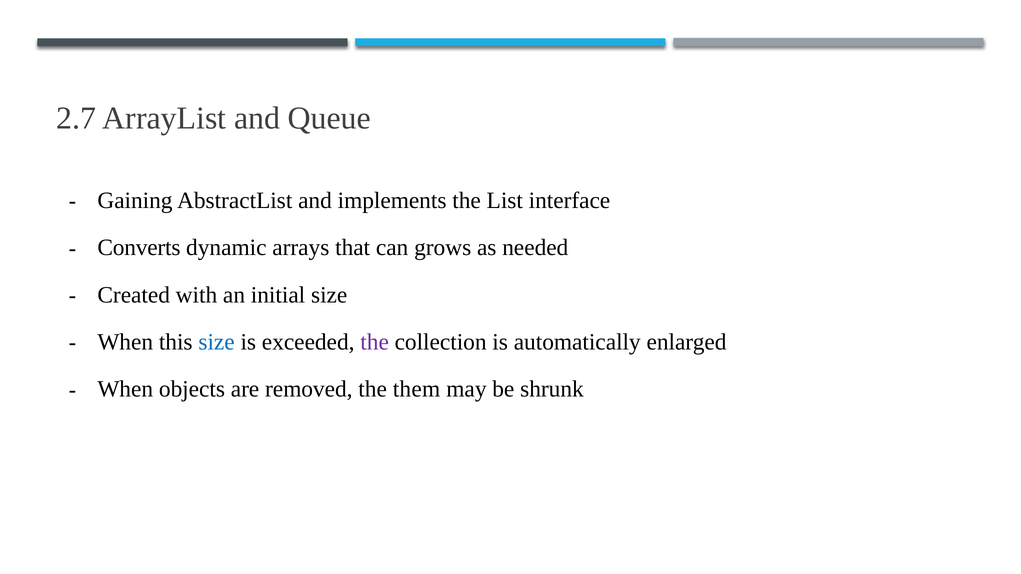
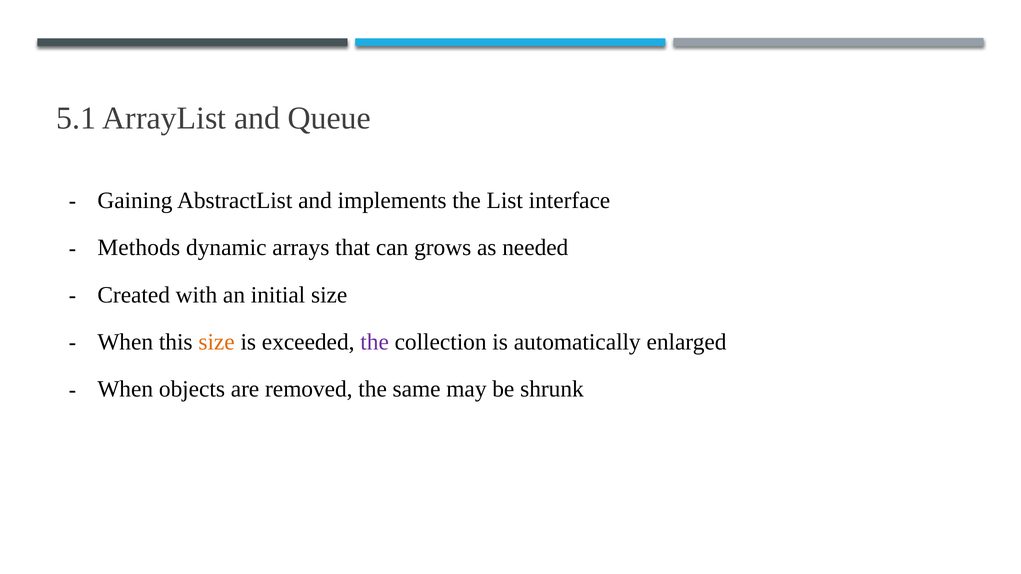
2.7: 2.7 -> 5.1
Converts: Converts -> Methods
size at (217, 342) colour: blue -> orange
them: them -> same
